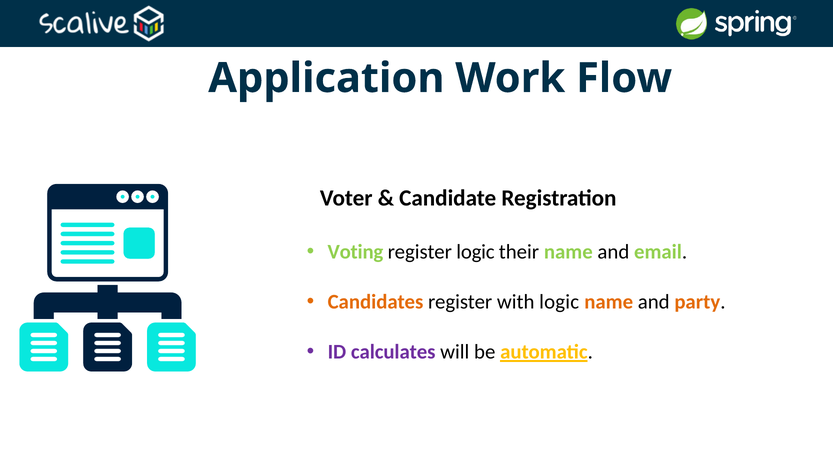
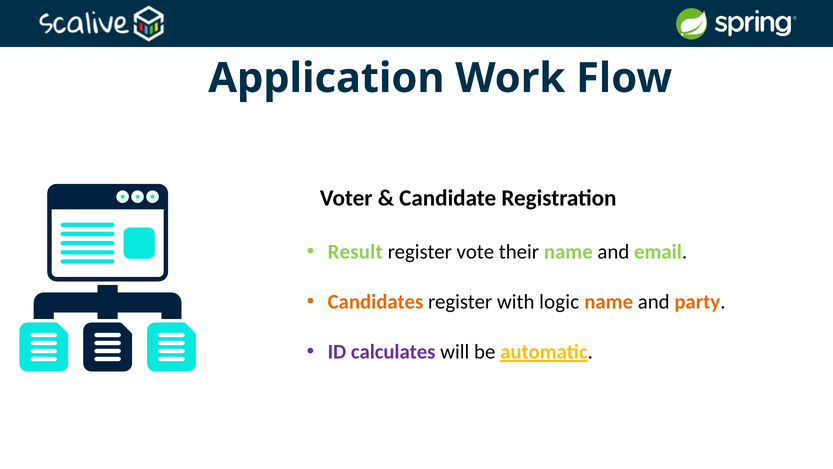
Voting: Voting -> Result
register logic: logic -> vote
